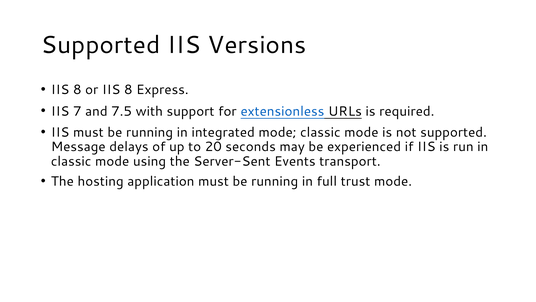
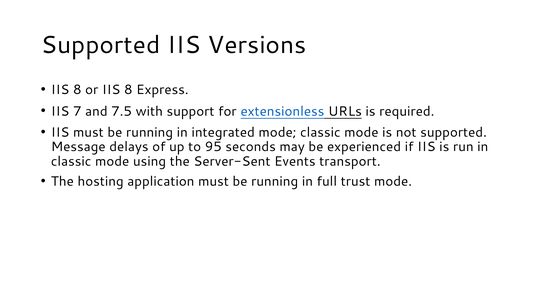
20: 20 -> 95
